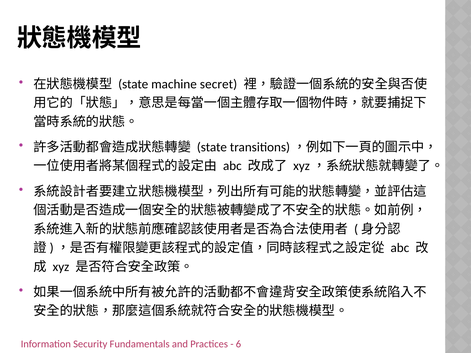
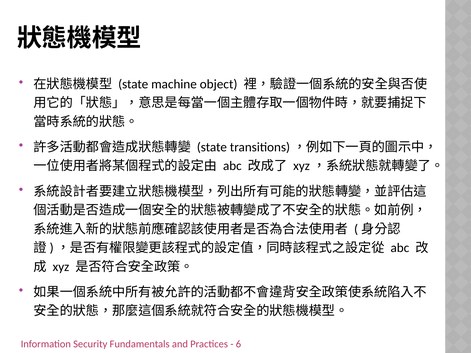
secret: secret -> object
